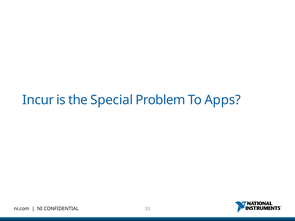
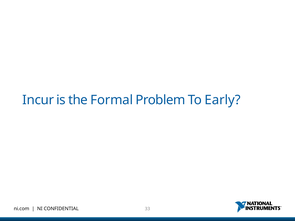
Special: Special -> Formal
Apps: Apps -> Early
